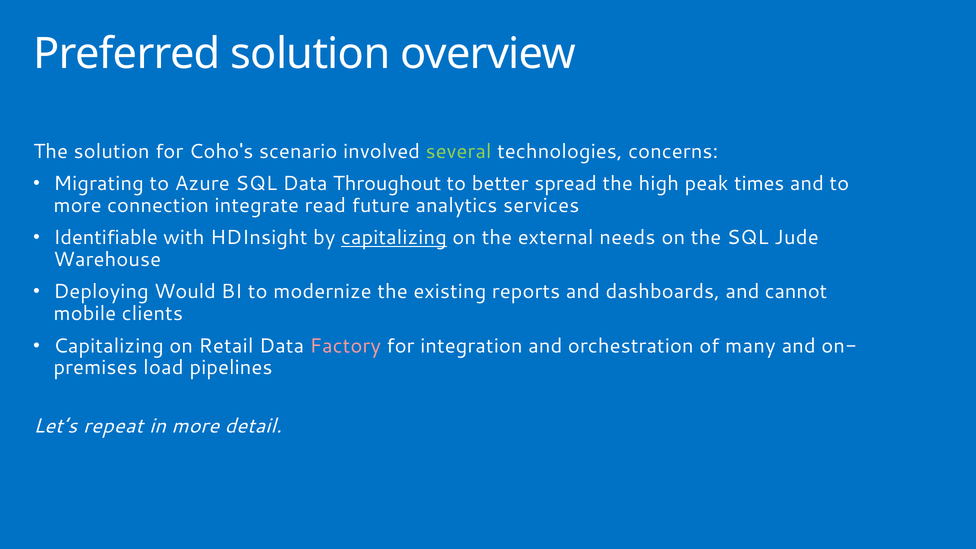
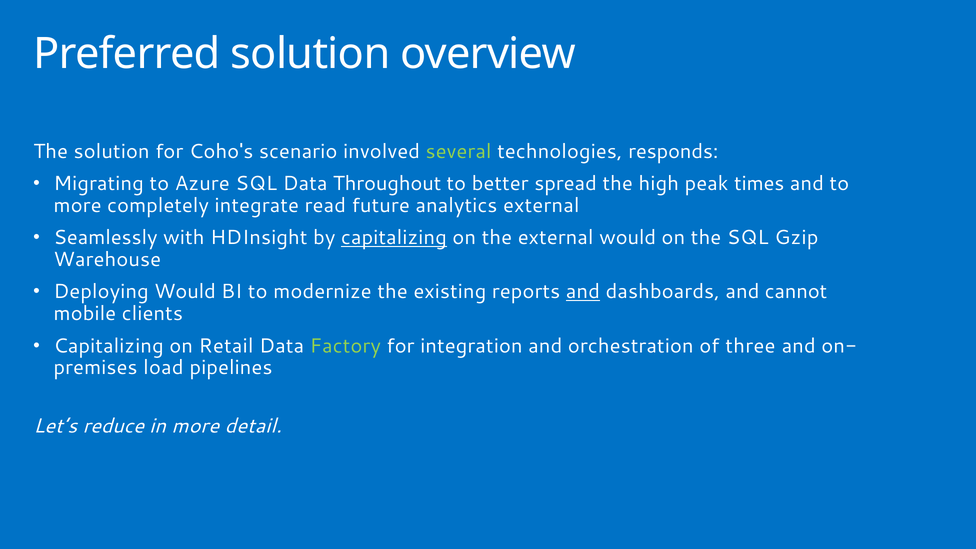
concerns: concerns -> responds
connection: connection -> completely
analytics services: services -> external
Identifiable: Identifiable -> Seamlessly
external needs: needs -> would
Jude: Jude -> Gzip
and at (583, 292) underline: none -> present
Factory colour: pink -> light green
many: many -> three
repeat: repeat -> reduce
